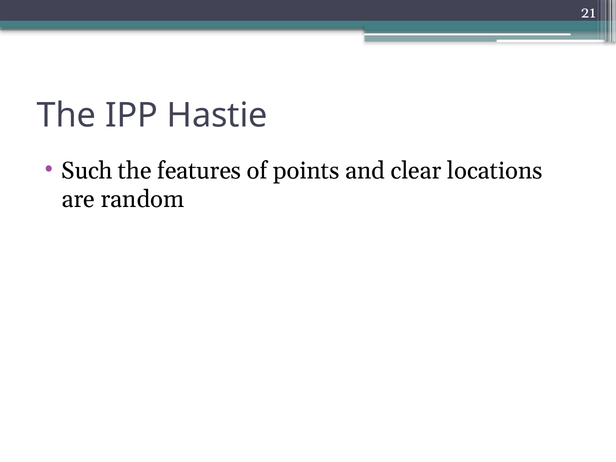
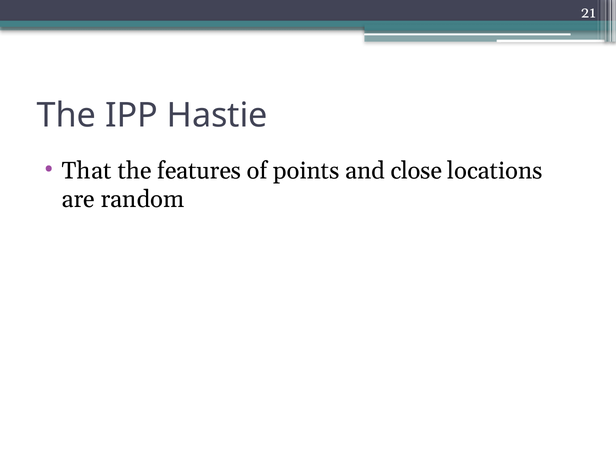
Such: Such -> That
clear: clear -> close
